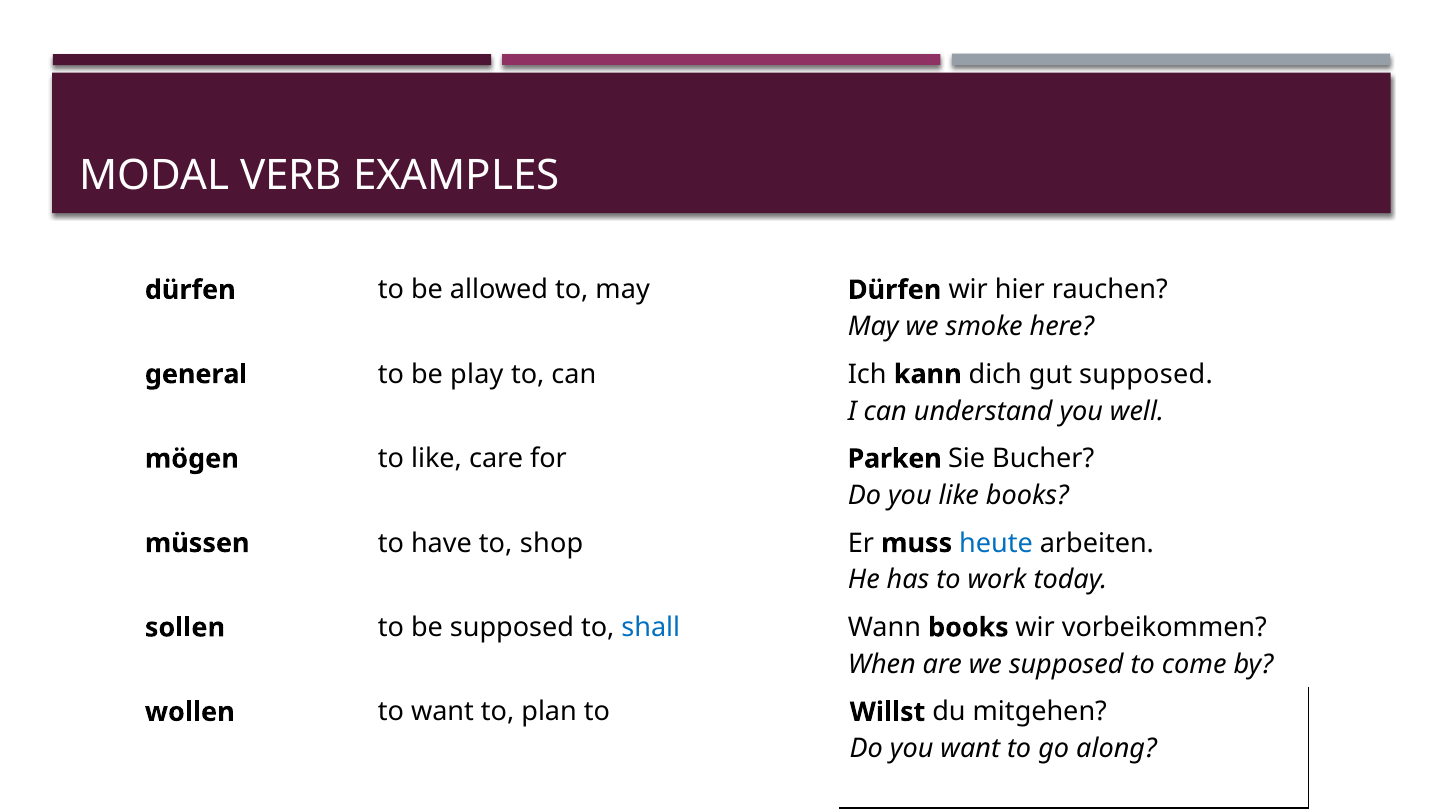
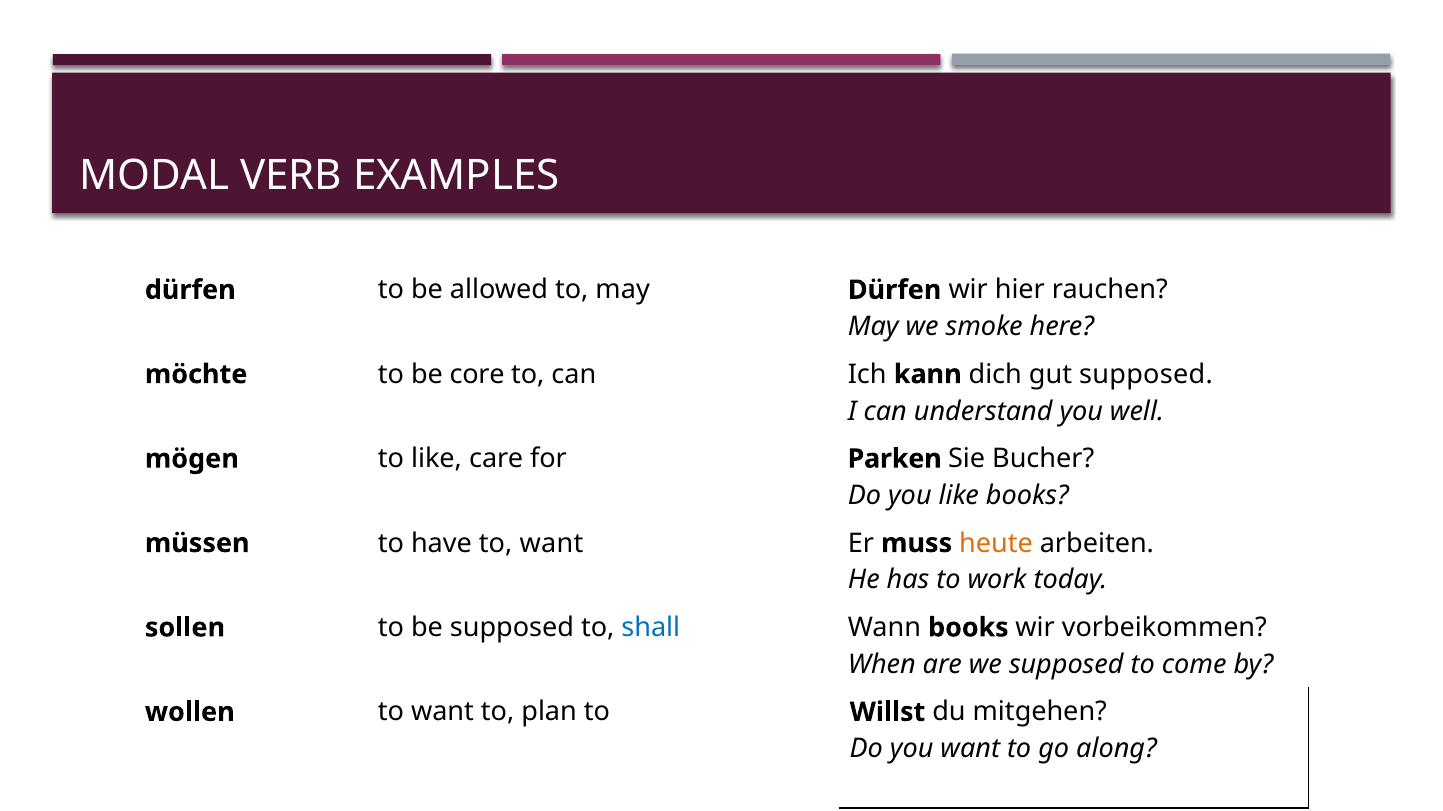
general: general -> möchte
play: play -> core
have to shop: shop -> want
heute colour: blue -> orange
